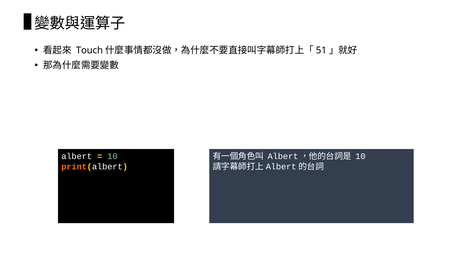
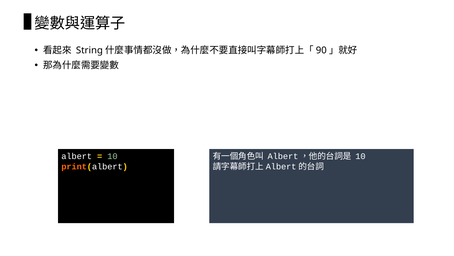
Touch: Touch -> String
51: 51 -> 90
